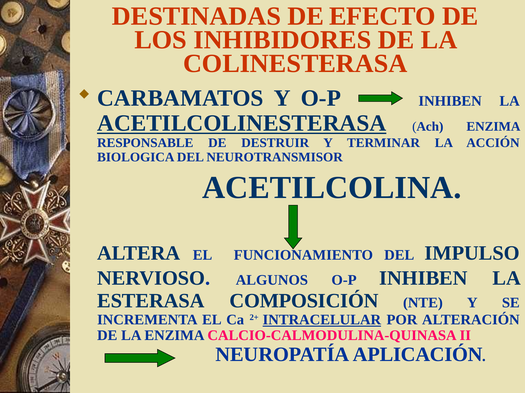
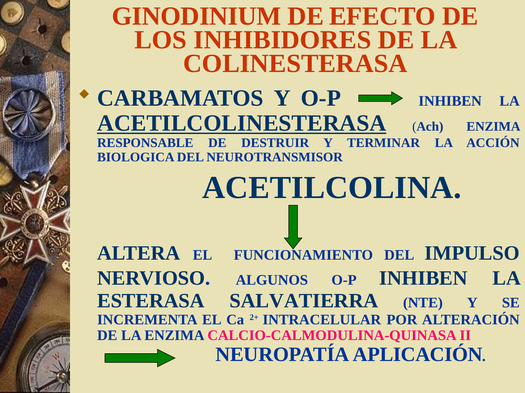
DESTINADAS: DESTINADAS -> GINODINIUM
COMPOSICIÓN: COMPOSICIÓN -> SALVATIERRA
INTRACELULAR underline: present -> none
